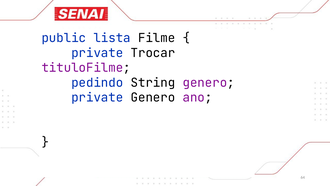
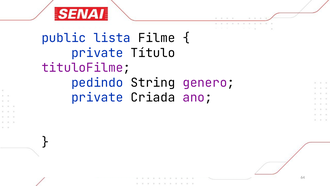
Trocar: Trocar -> Título
private Genero: Genero -> Criada
